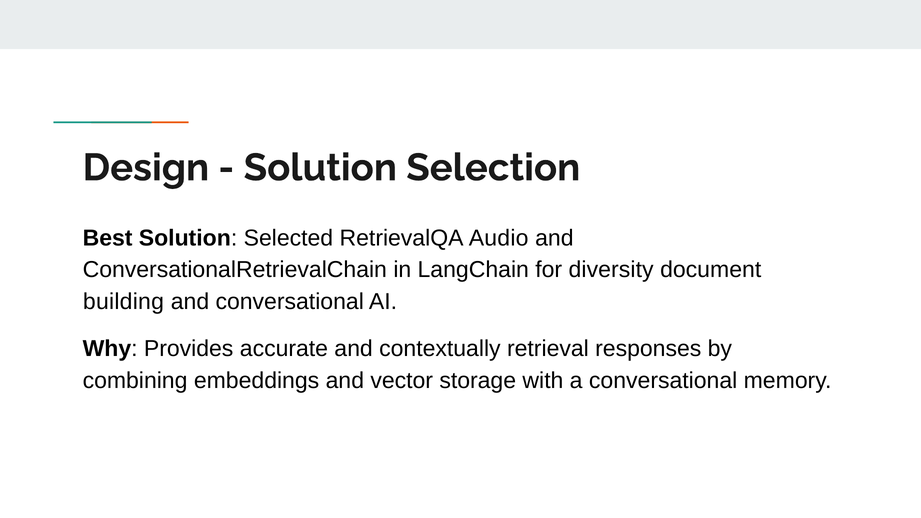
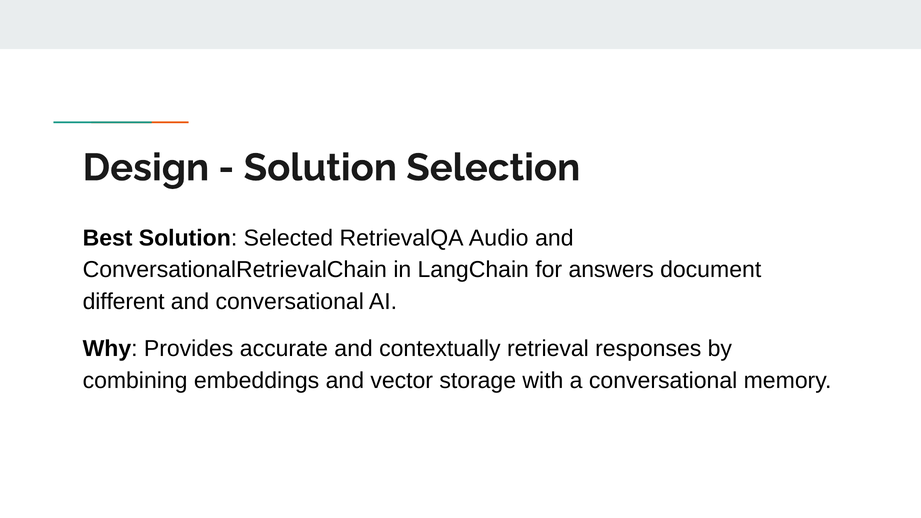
diversity: diversity -> answers
building: building -> different
